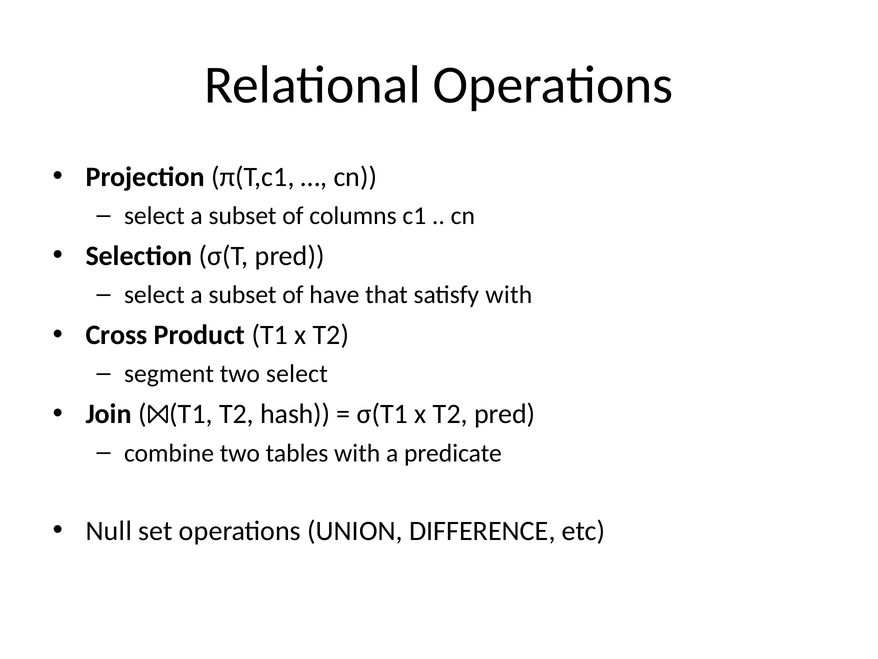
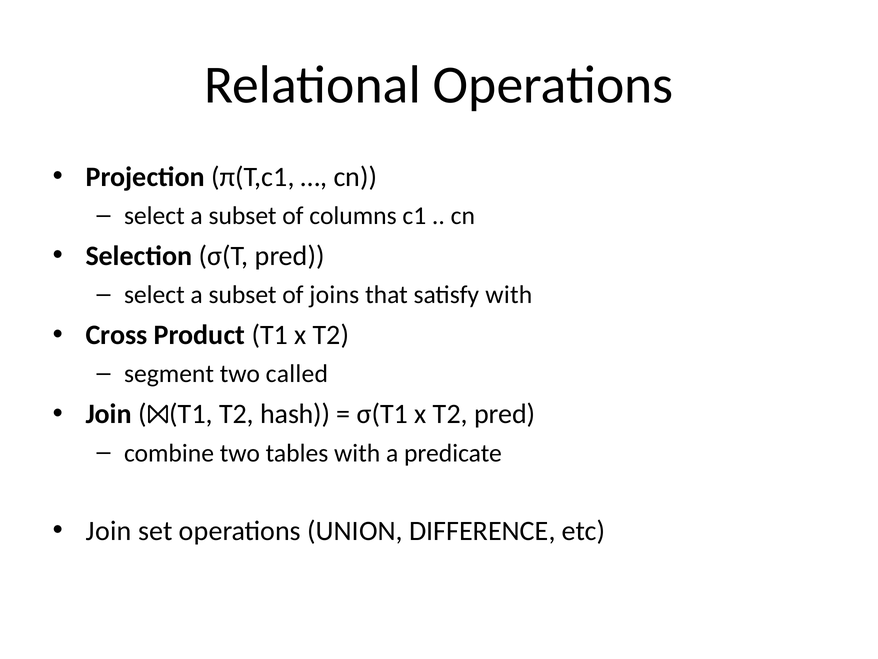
have: have -> joins
two select: select -> called
Null at (109, 530): Null -> Join
